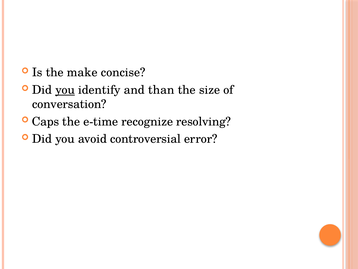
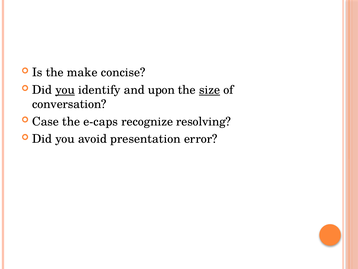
than: than -> upon
size underline: none -> present
Caps: Caps -> Case
e-time: e-time -> e-caps
controversial: controversial -> presentation
